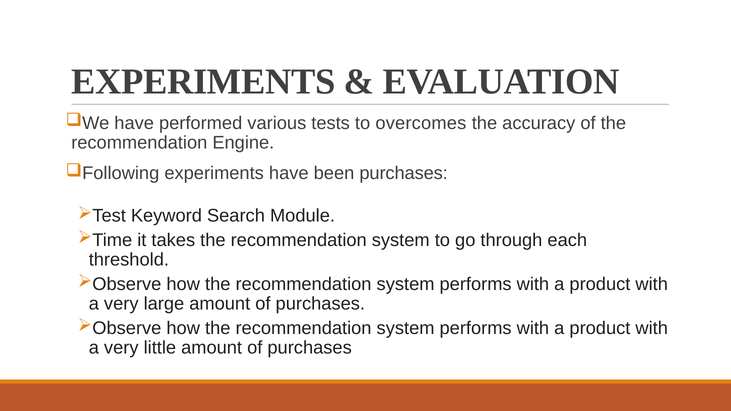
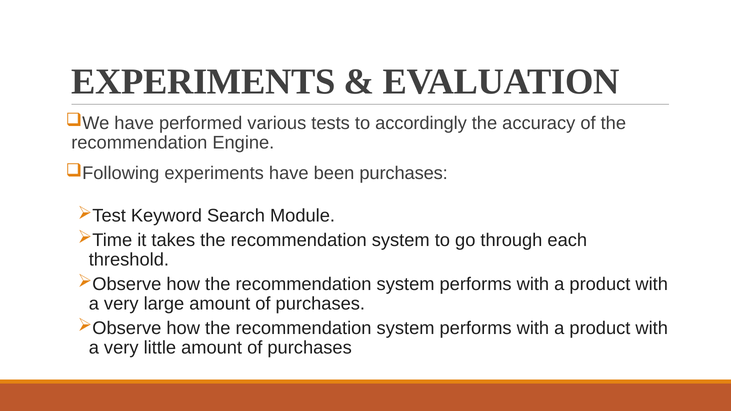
overcomes: overcomes -> accordingly
